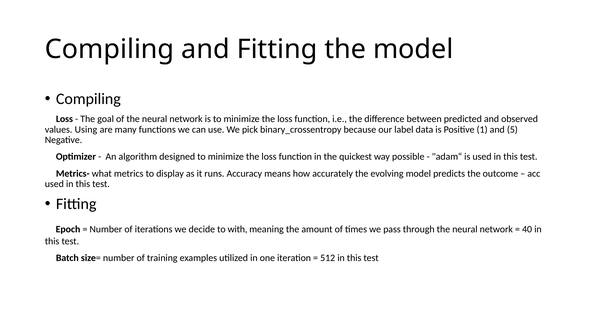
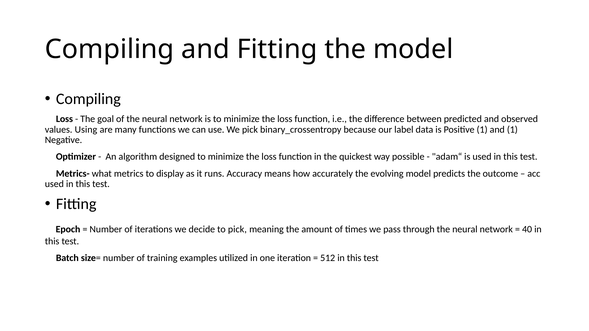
and 5: 5 -> 1
to with: with -> pick
